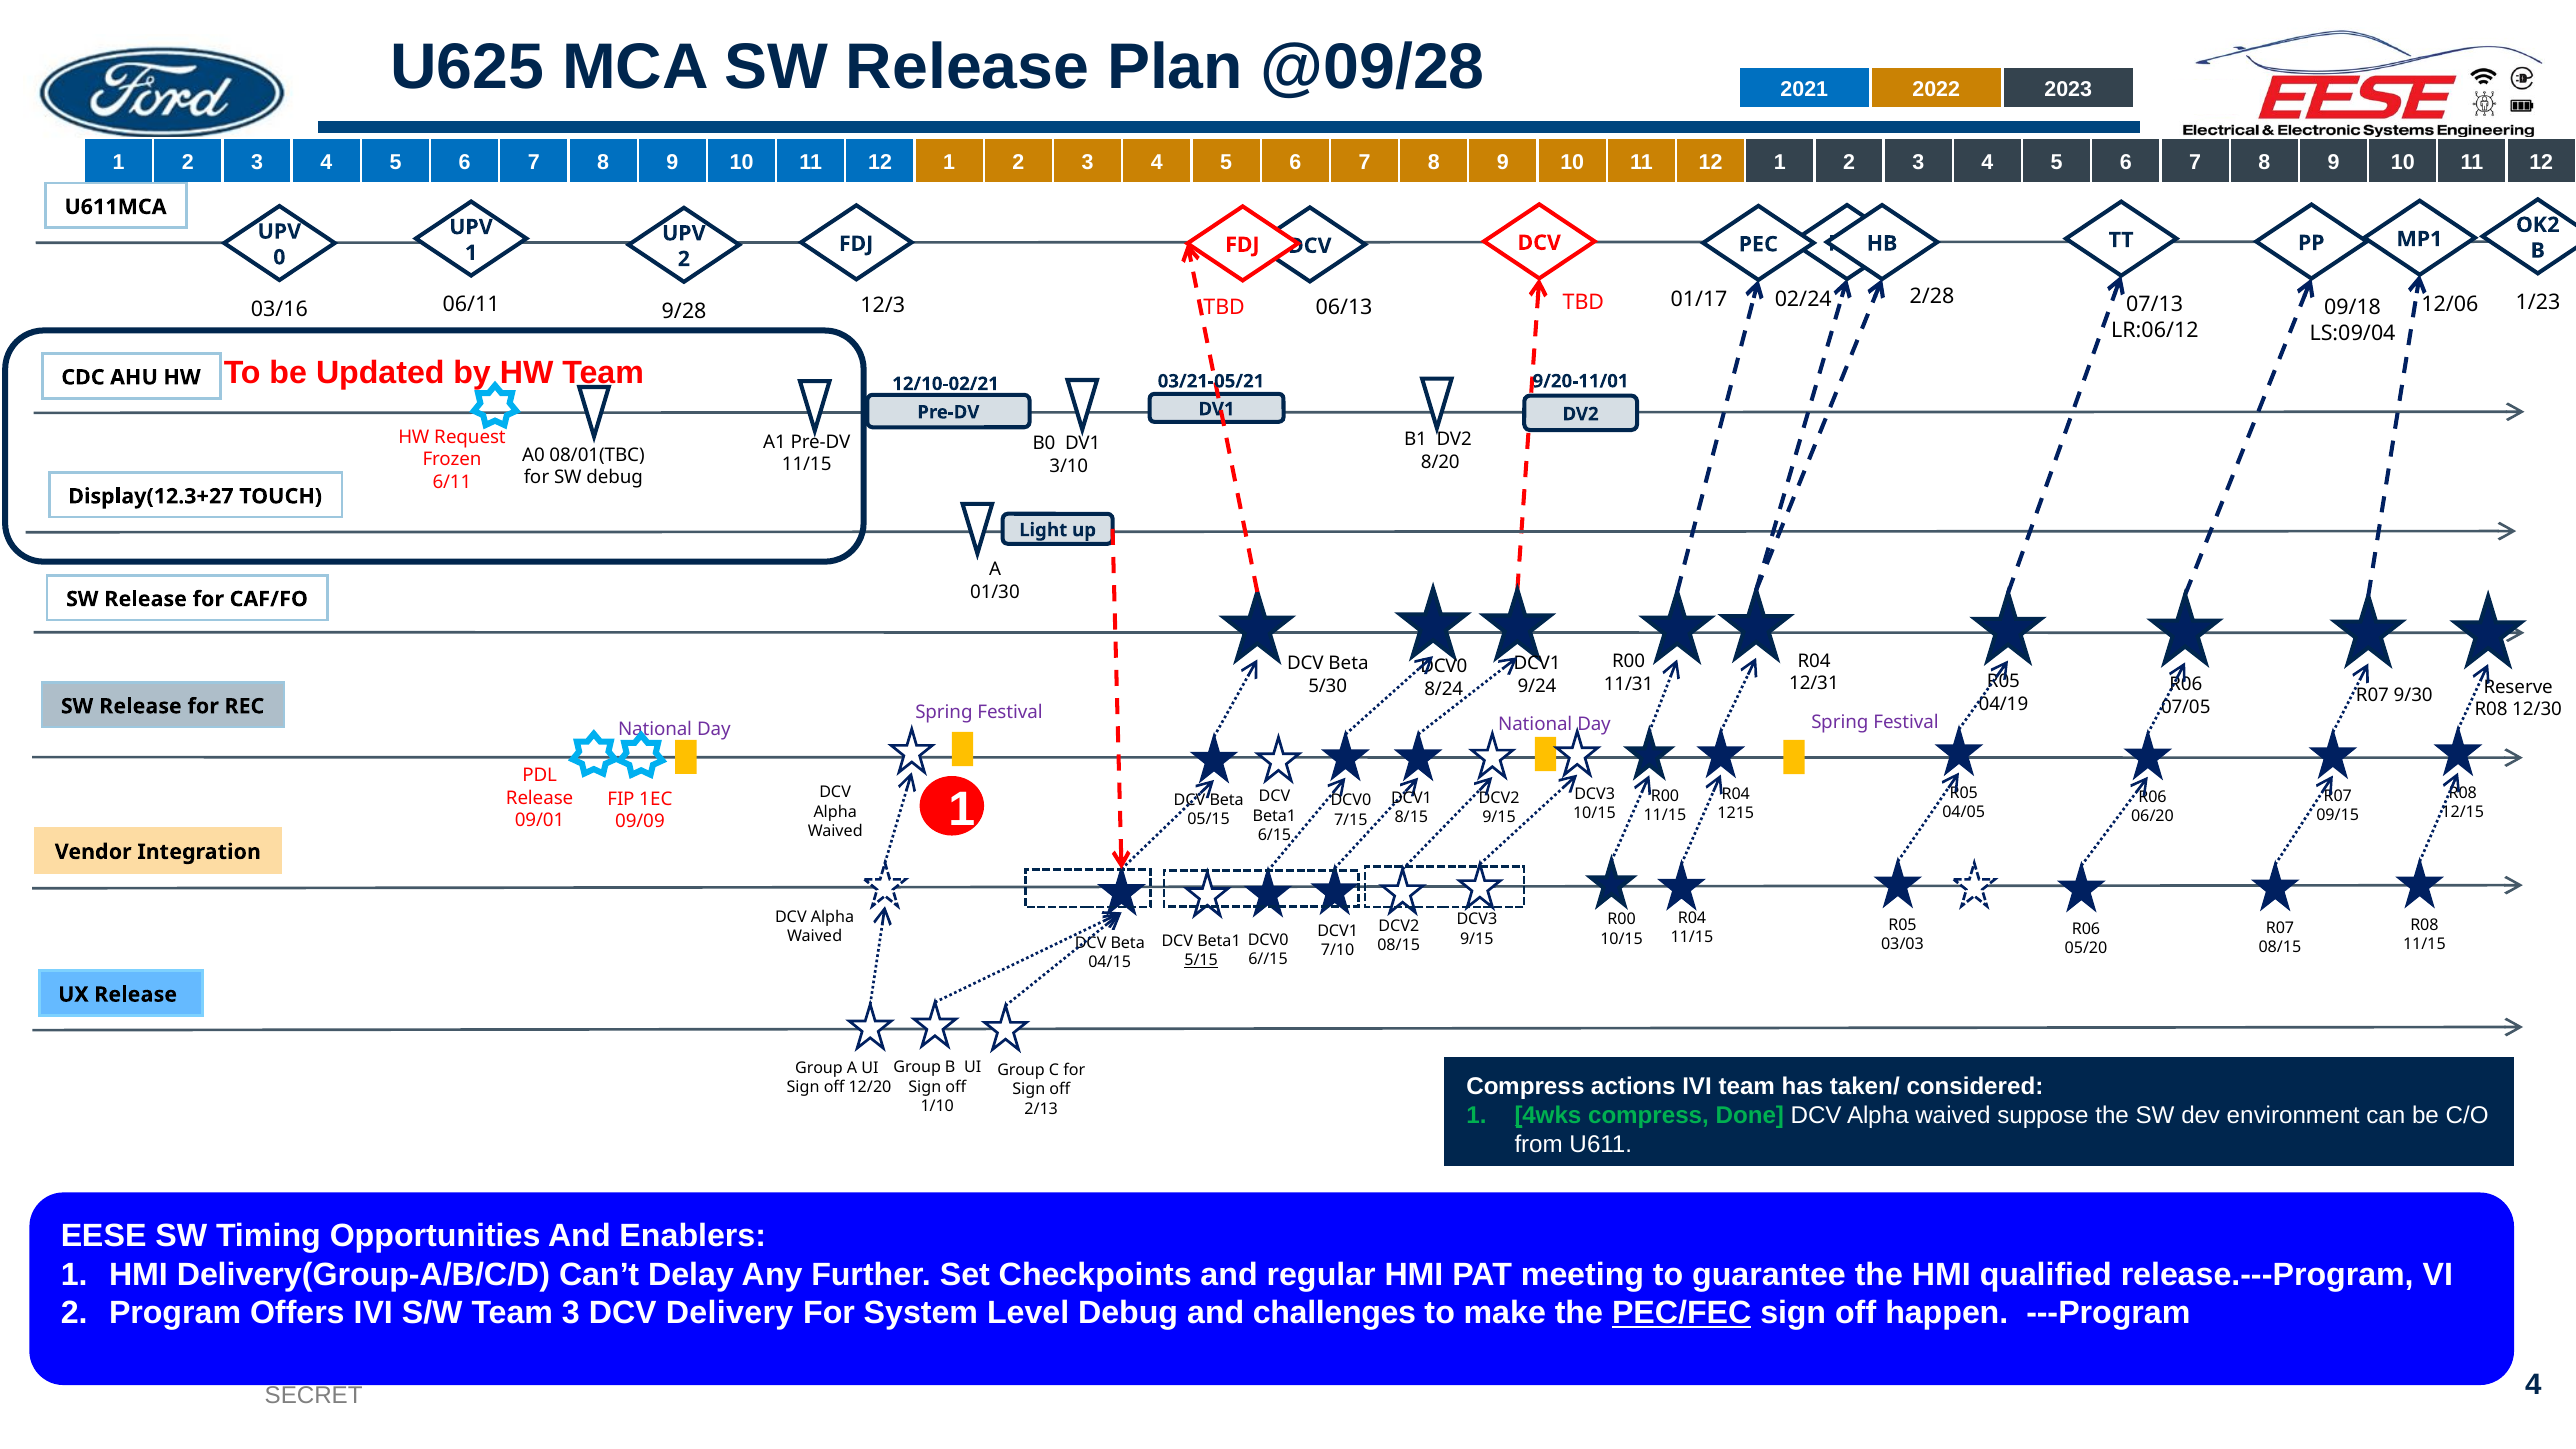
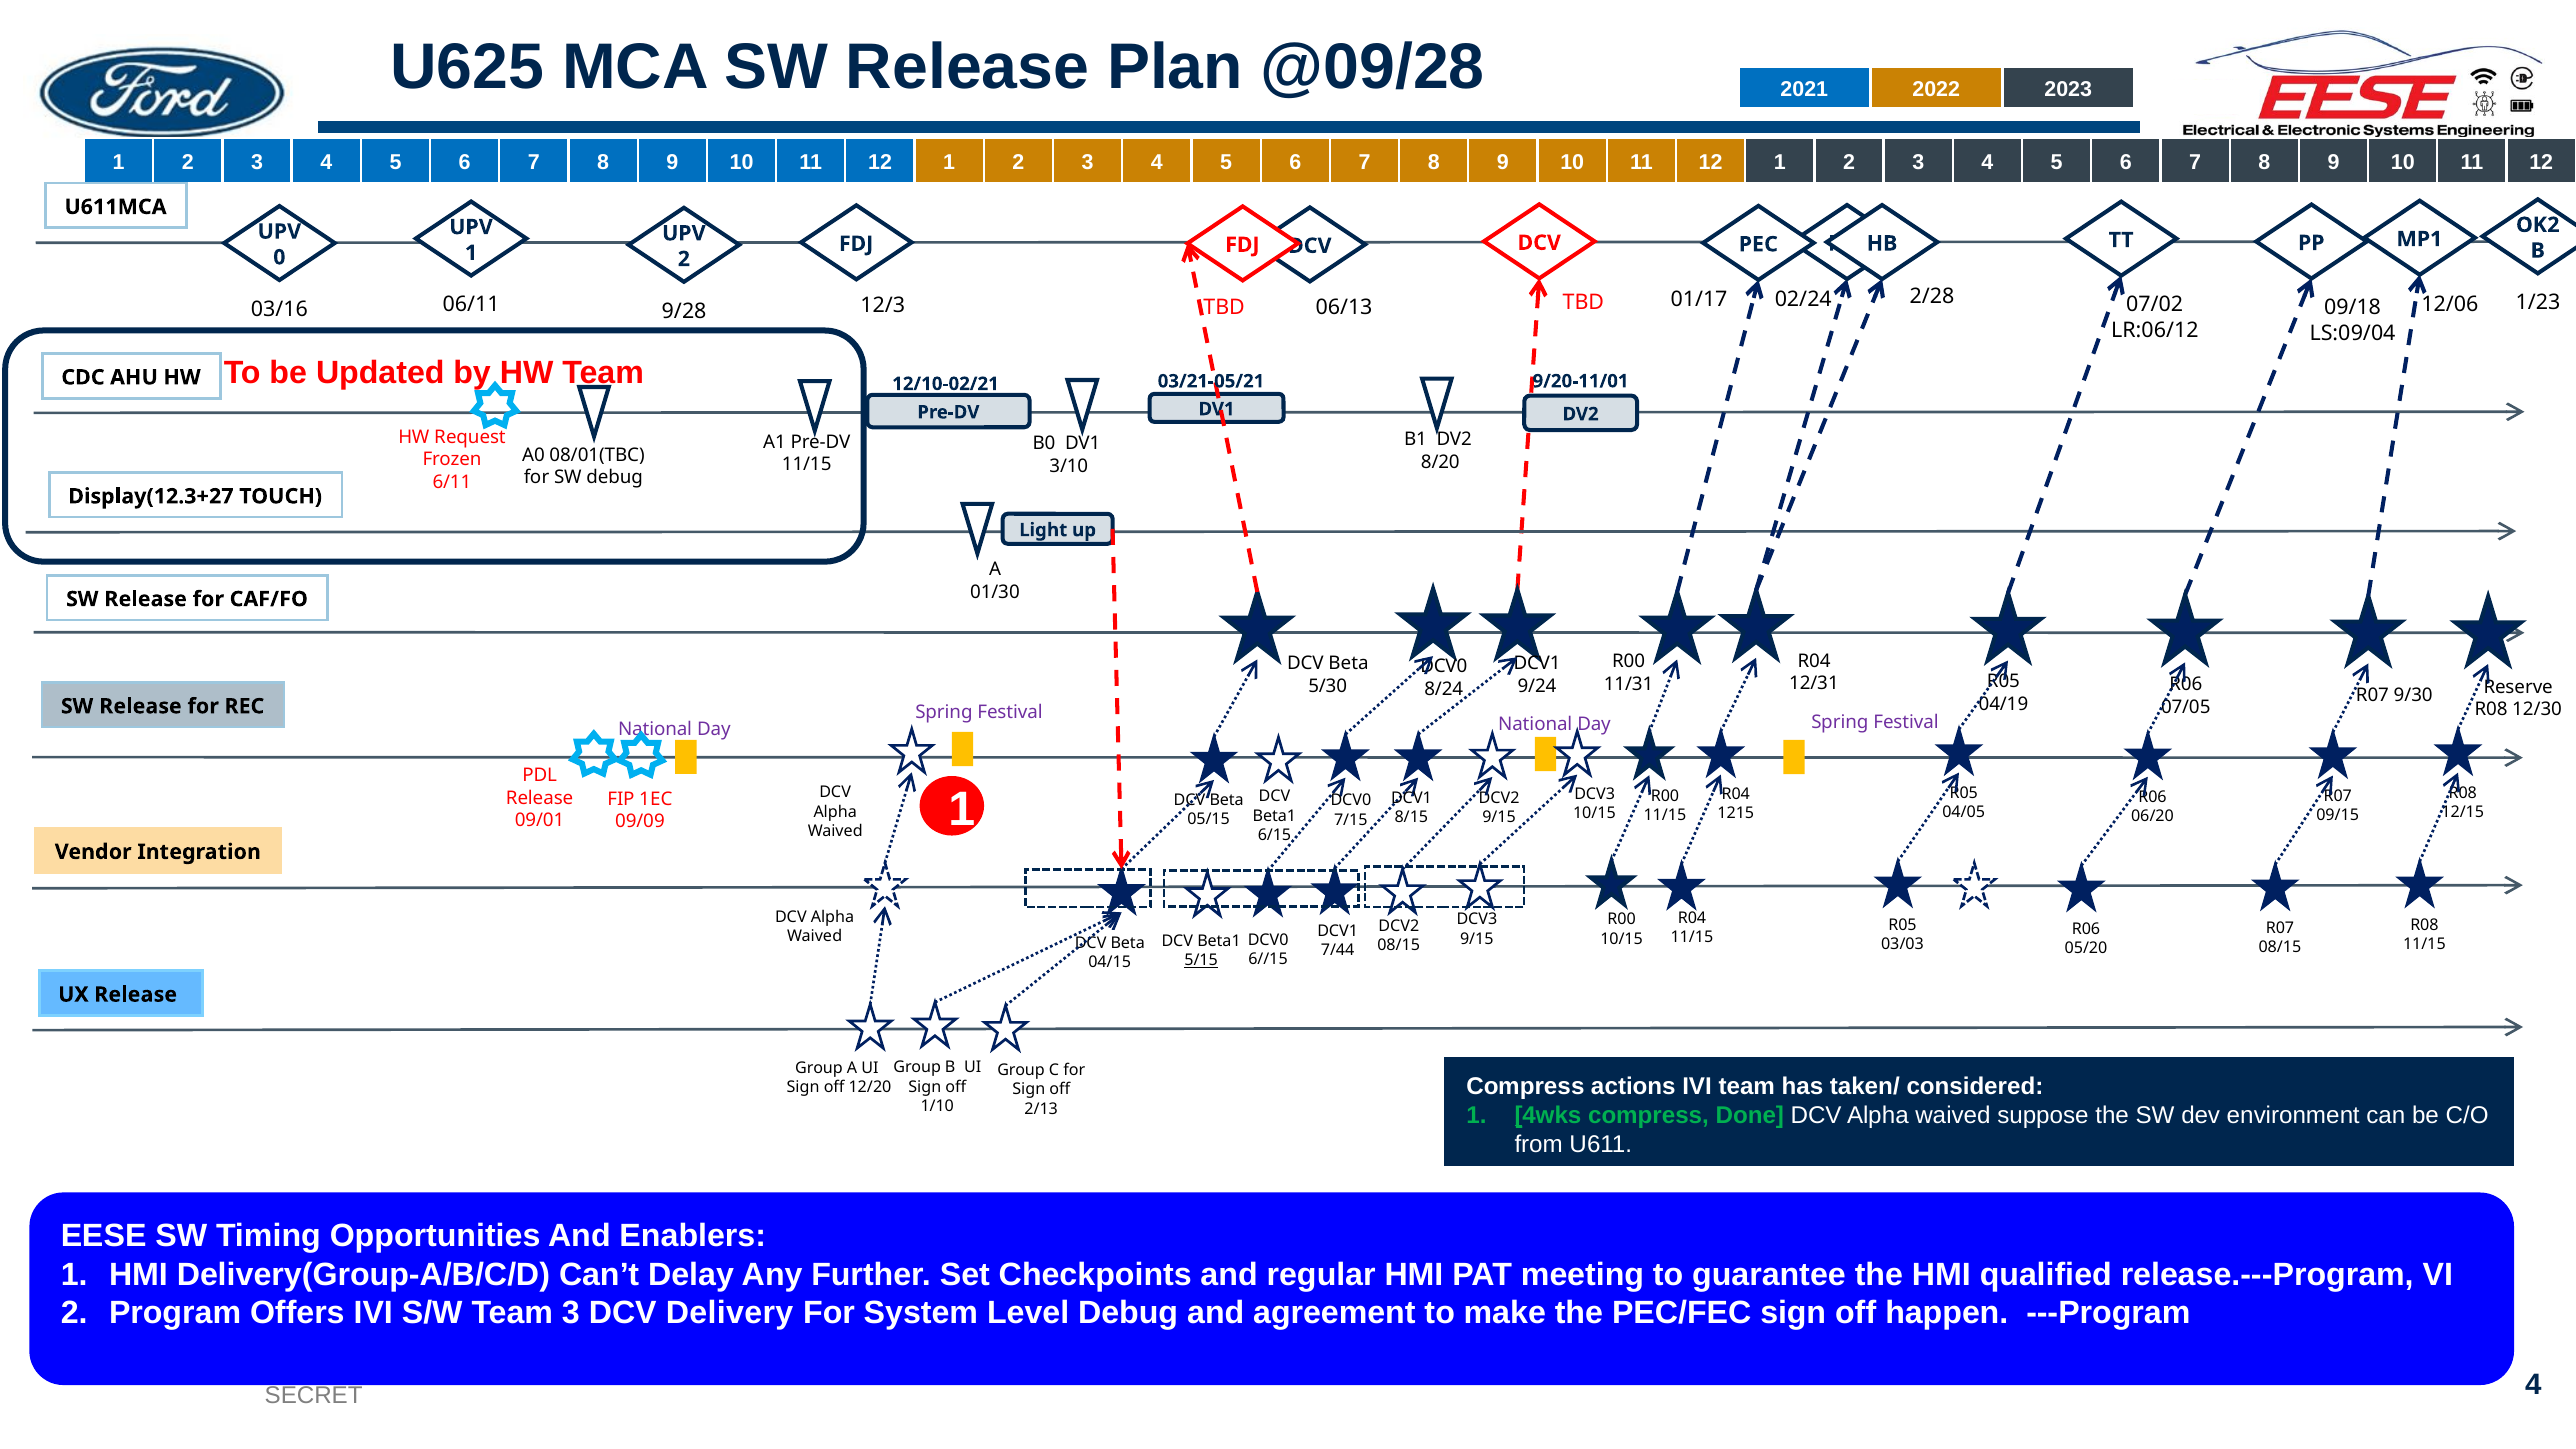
07/13: 07/13 -> 07/02
7/10: 7/10 -> 7/44
challenges: challenges -> agreement
PEC/FEC underline: present -> none
